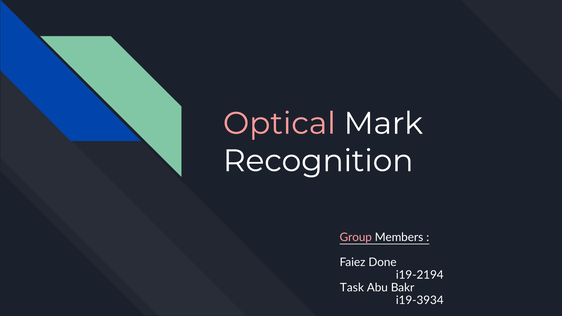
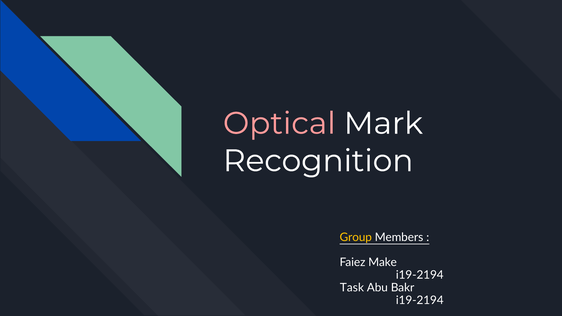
Group colour: pink -> yellow
Done: Done -> Make
i19-3934 at (420, 301): i19-3934 -> i19-2194
